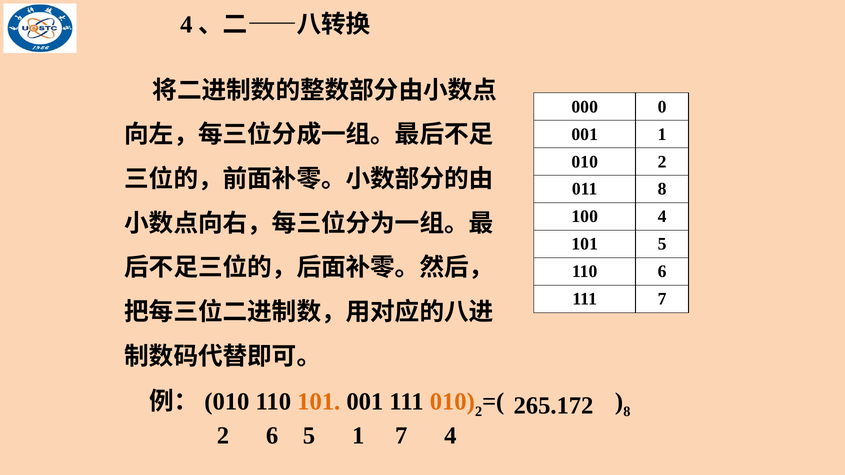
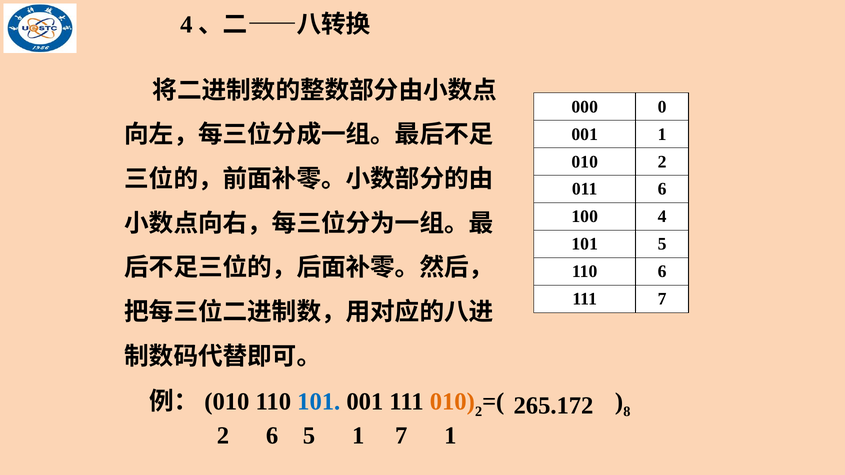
011 8: 8 -> 6
101 at (319, 402) colour: orange -> blue
7 4: 4 -> 1
